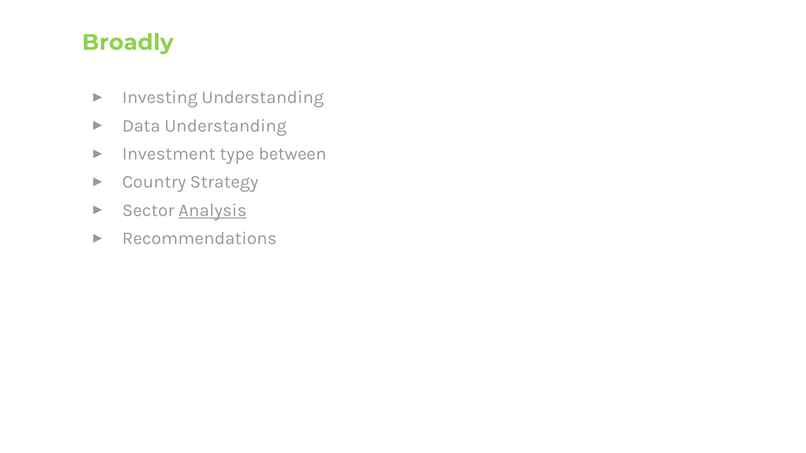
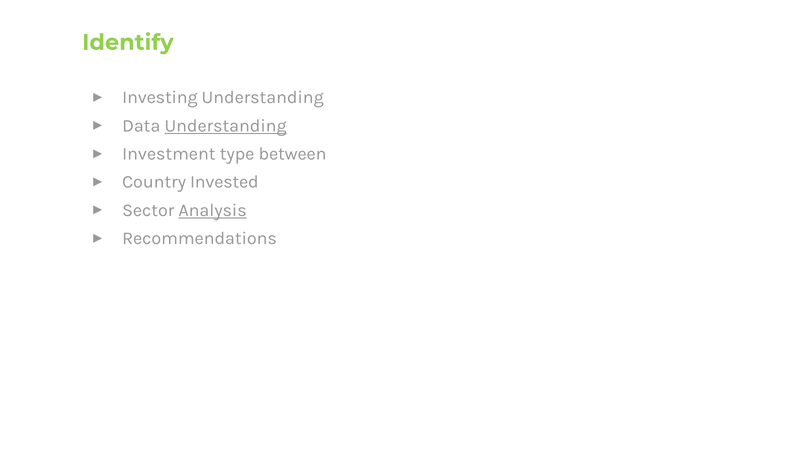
Broadly: Broadly -> Identify
Understanding at (226, 126) underline: none -> present
Strategy: Strategy -> Invested
